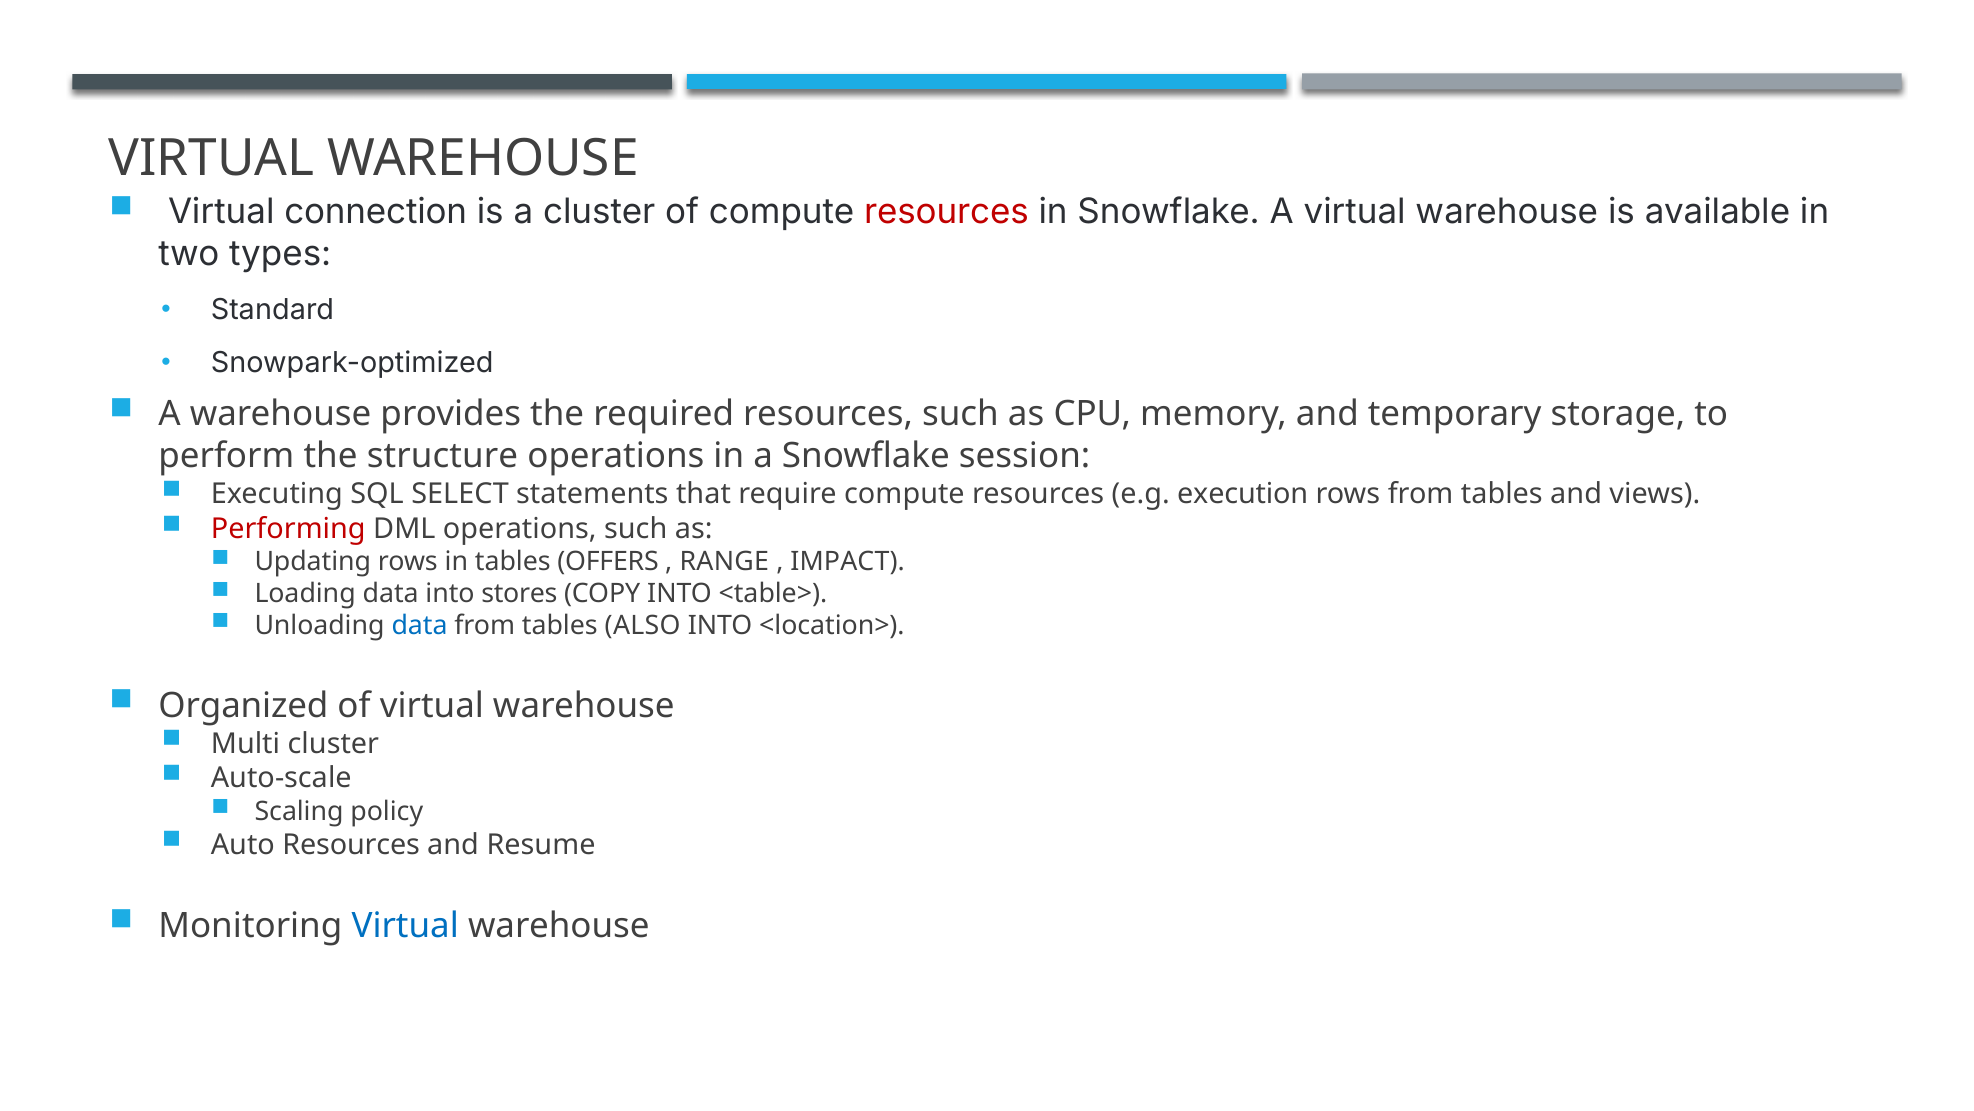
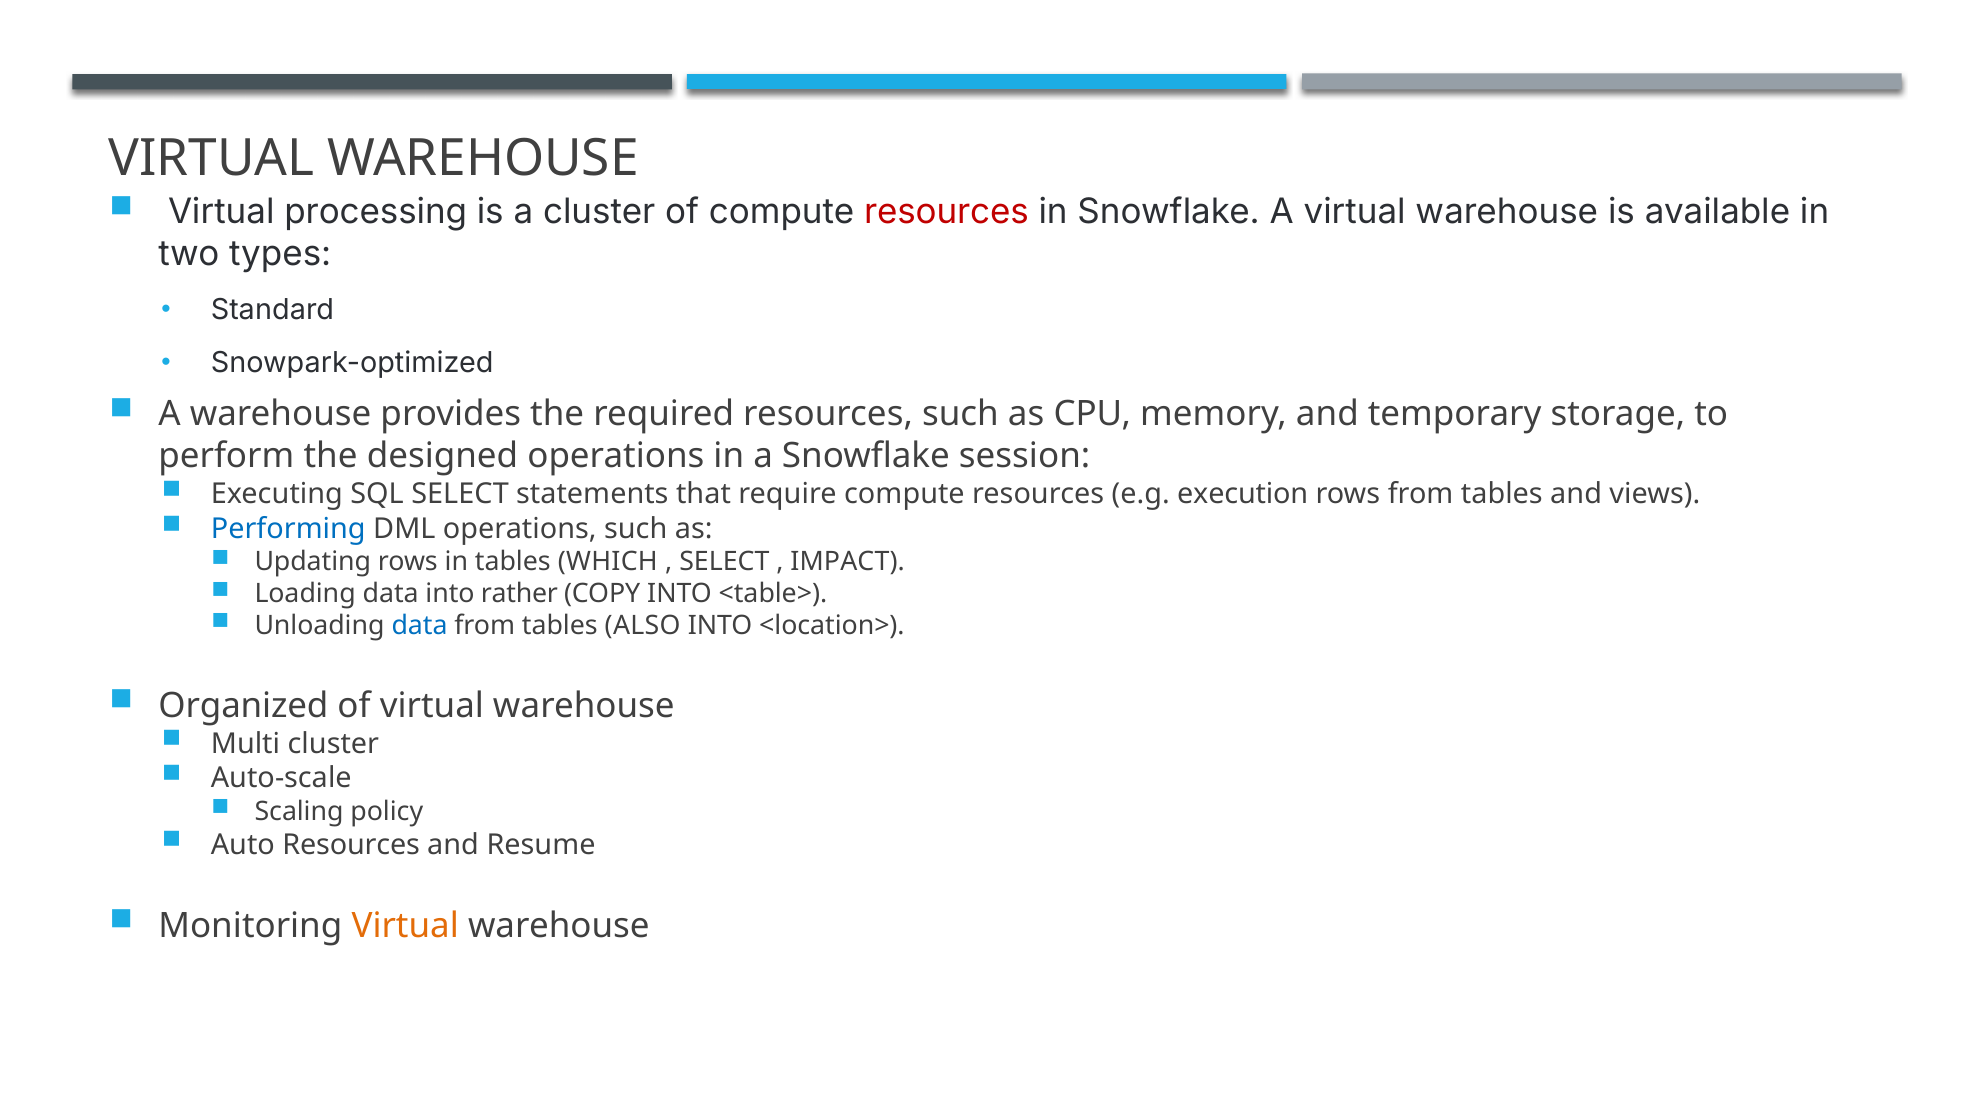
connection: connection -> processing
structure: structure -> designed
Performing colour: red -> blue
OFFERS: OFFERS -> WHICH
RANGE at (724, 562): RANGE -> SELECT
stores: stores -> rather
Virtual at (405, 925) colour: blue -> orange
